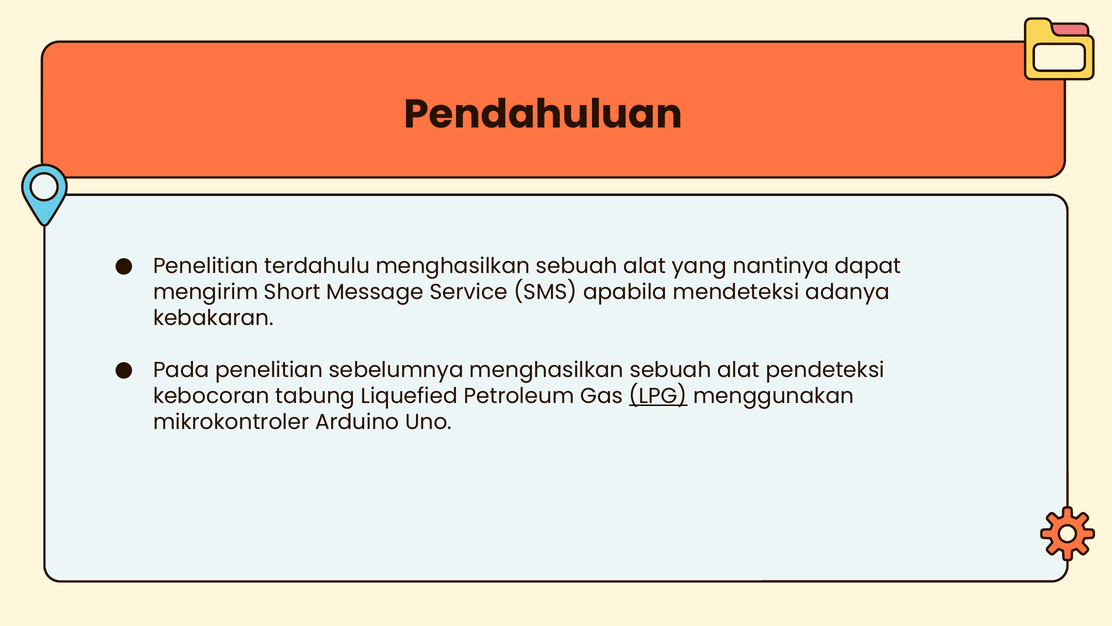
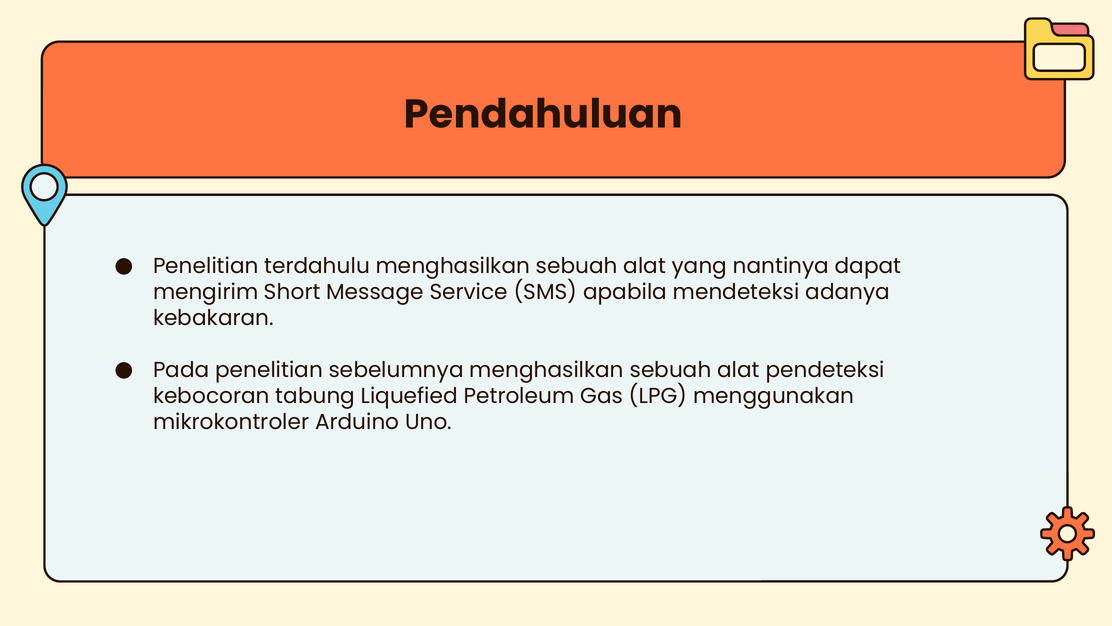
LPG underline: present -> none
